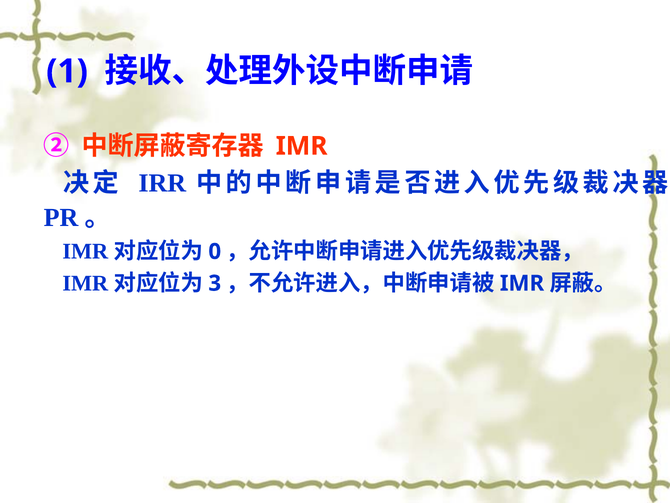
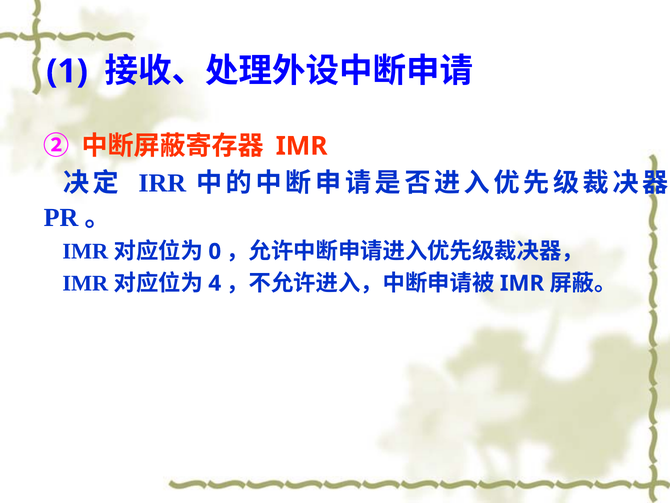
3: 3 -> 4
